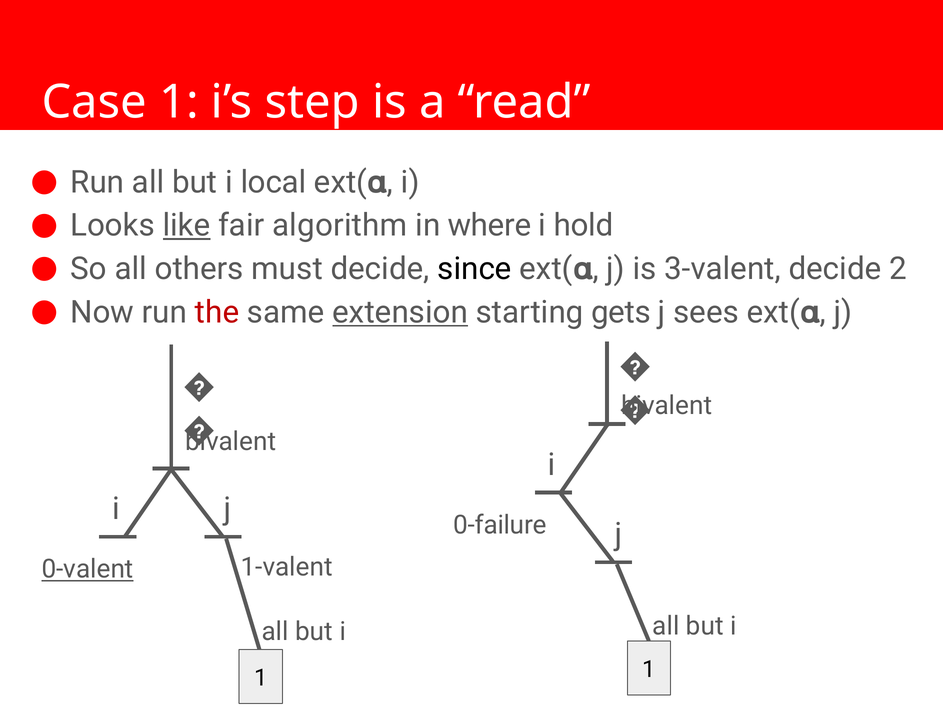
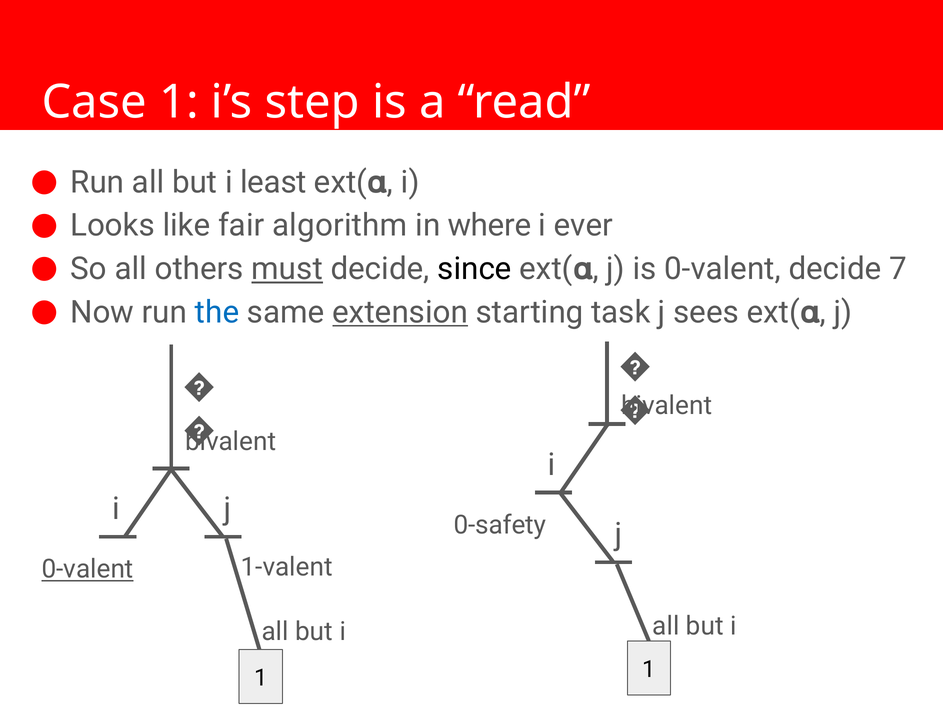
local: local -> least
like underline: present -> none
hold: hold -> ever
must underline: none -> present
is 3-valent: 3-valent -> 0-valent
2: 2 -> 7
the colour: red -> blue
gets: gets -> task
0-failure: 0-failure -> 0-safety
